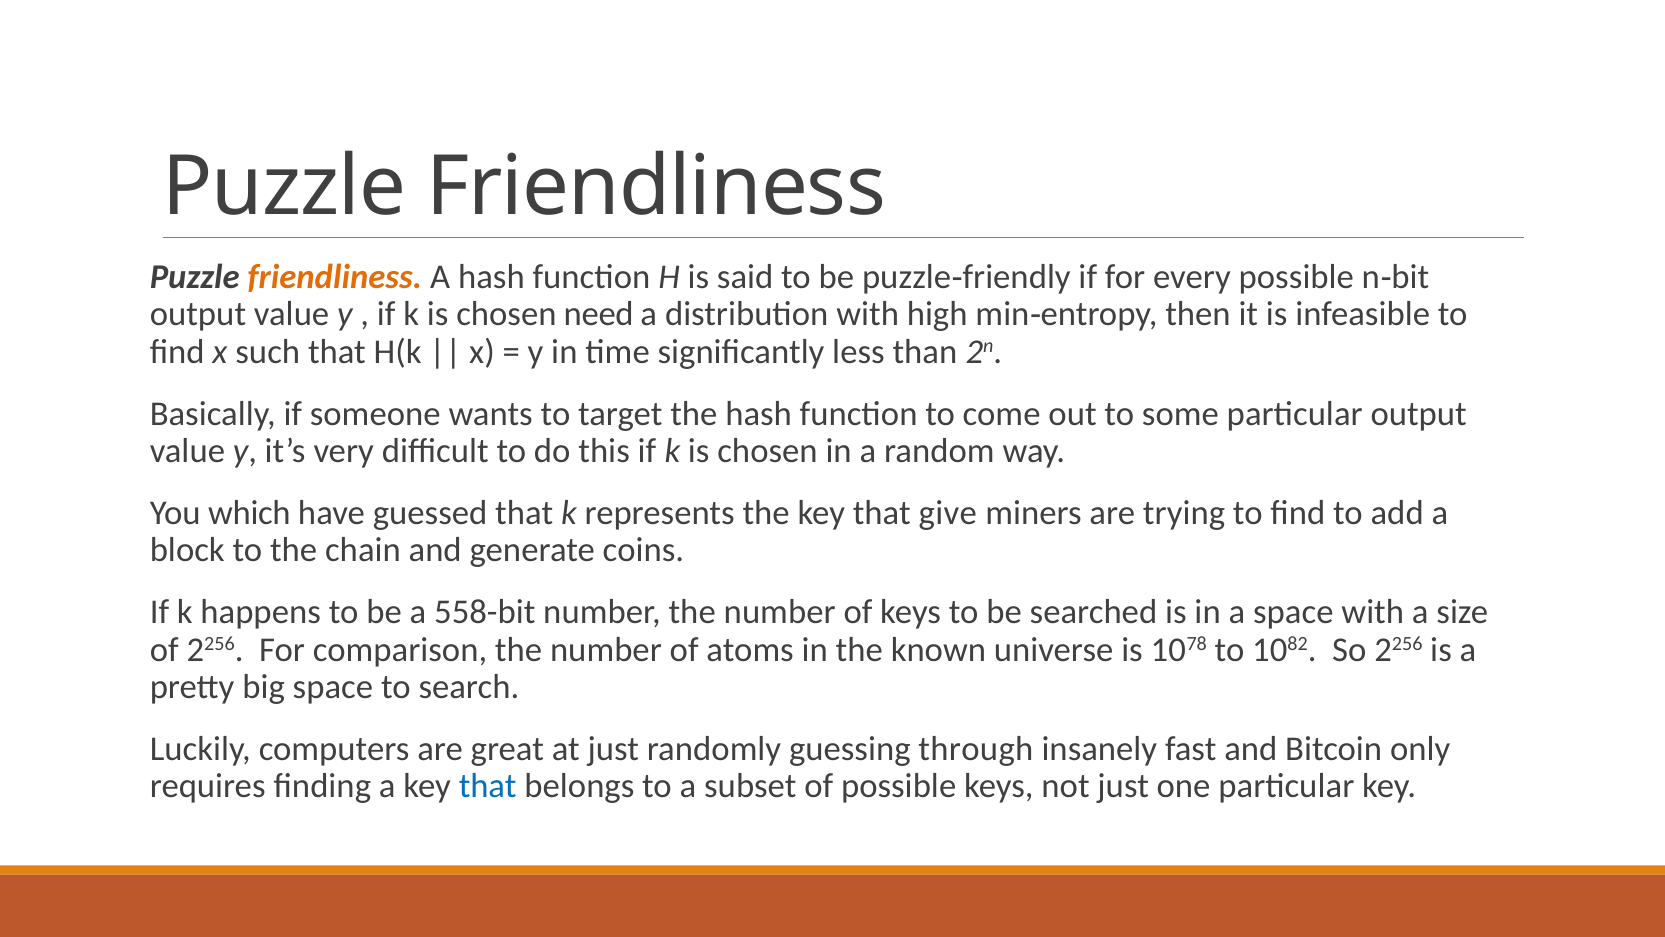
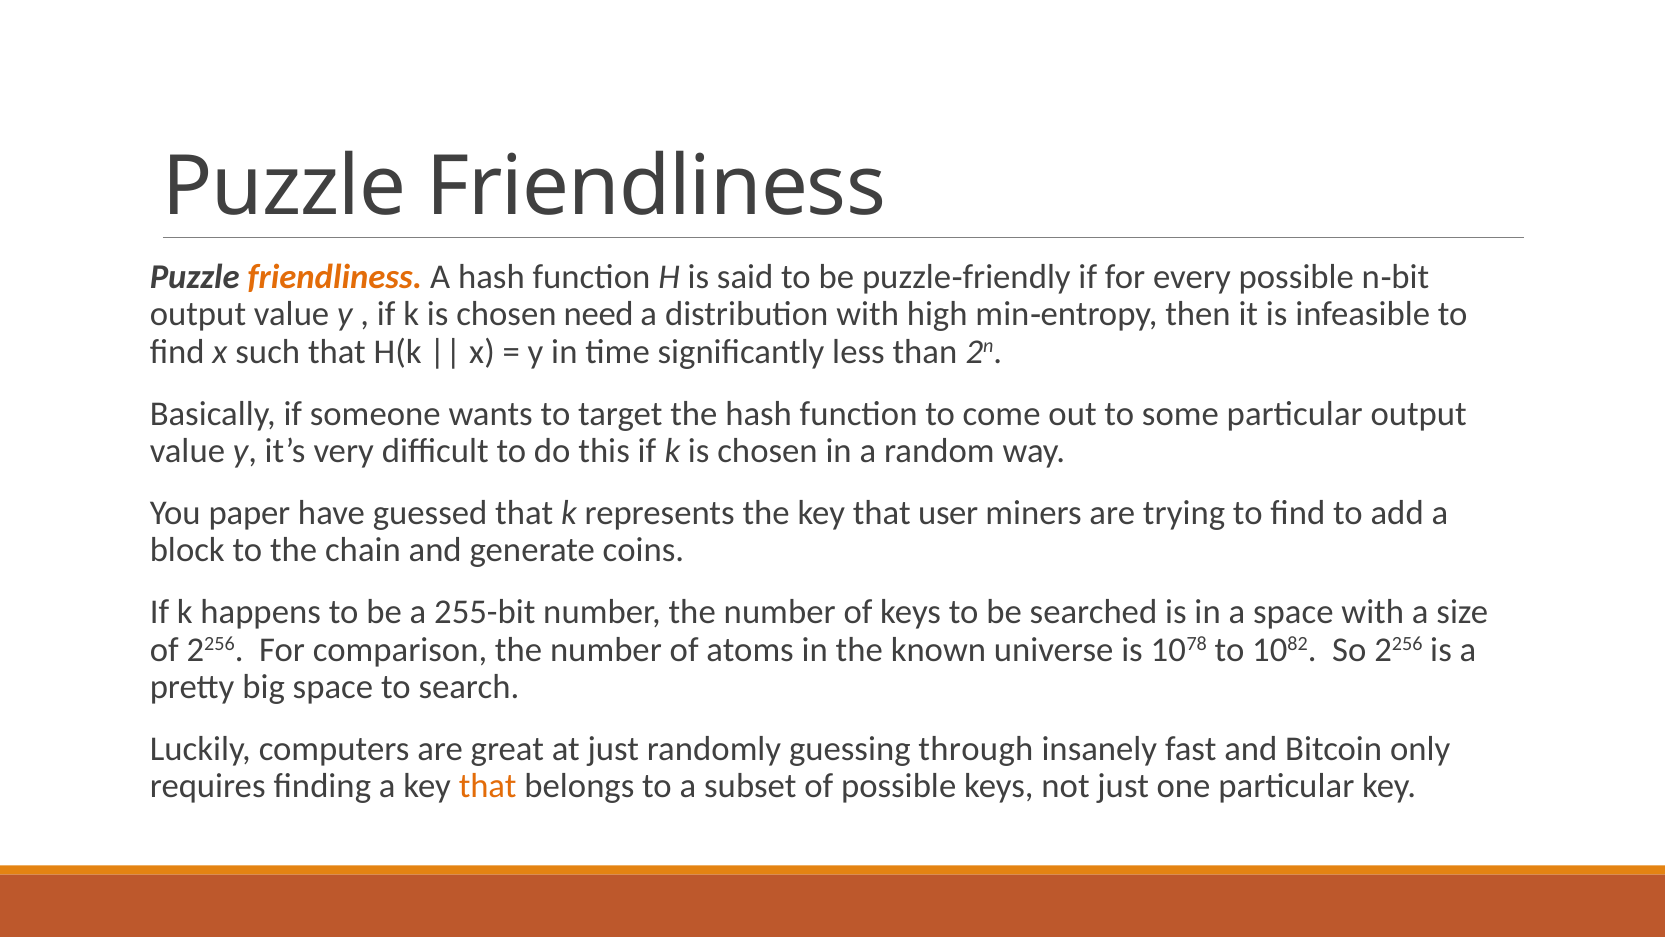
which: which -> paper
give: give -> user
558-bit: 558-bit -> 255-bit
that at (488, 786) colour: blue -> orange
